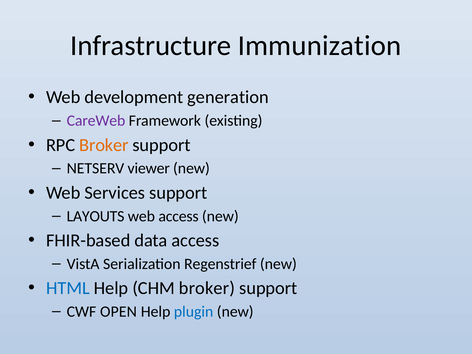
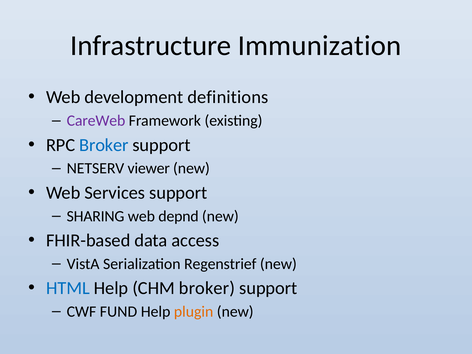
generation: generation -> definitions
Broker at (104, 145) colour: orange -> blue
LAYOUTS: LAYOUTS -> SHARING
web access: access -> depnd
OPEN: OPEN -> FUND
plugin colour: blue -> orange
